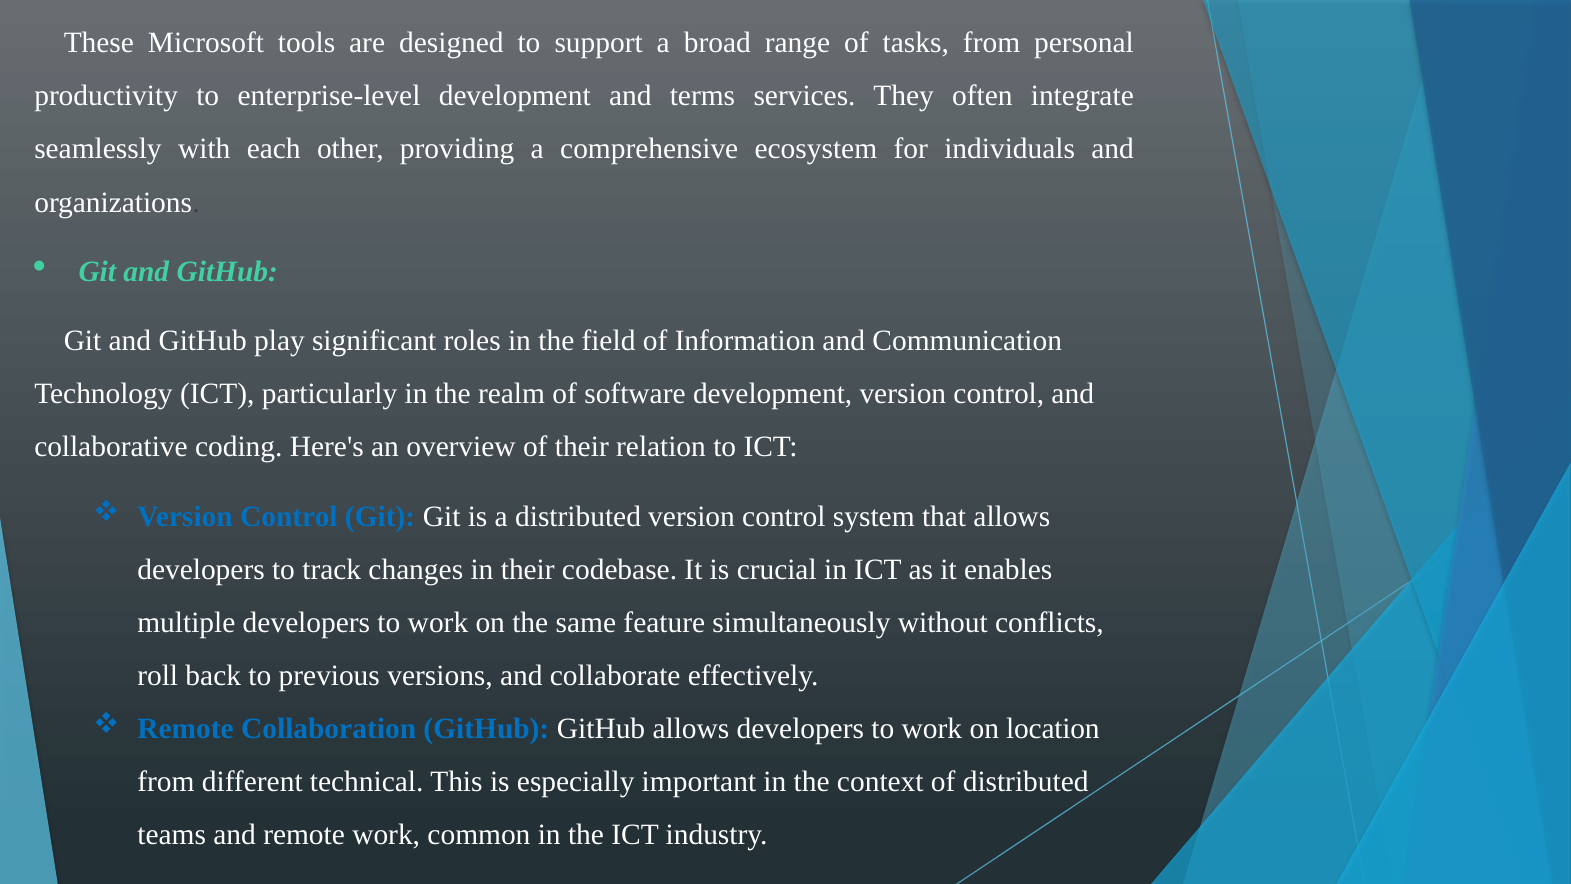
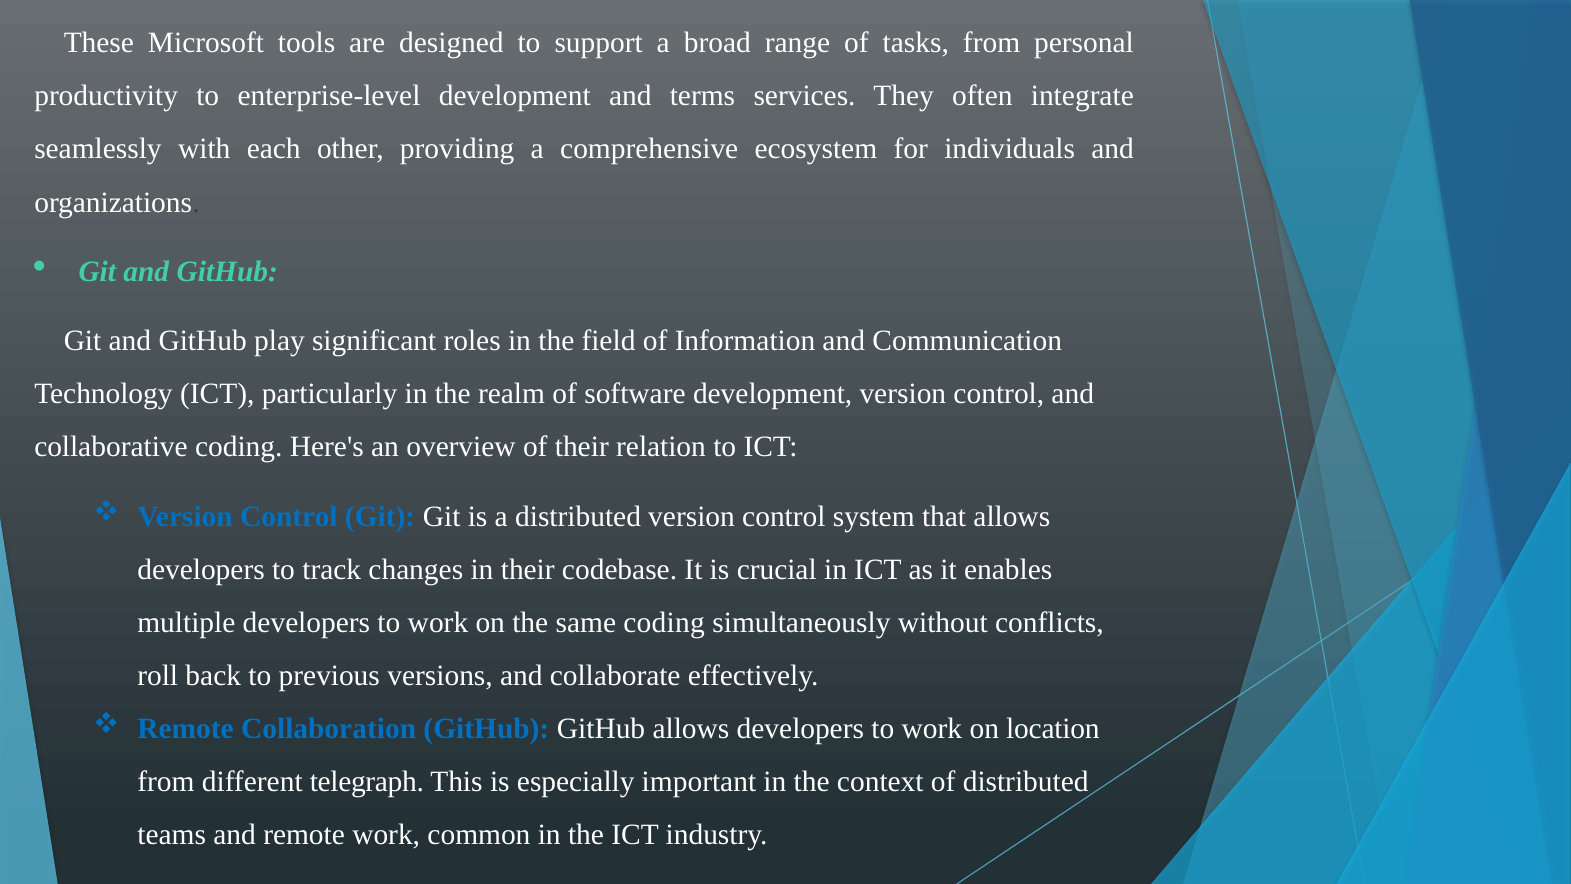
same feature: feature -> coding
technical: technical -> telegraph
